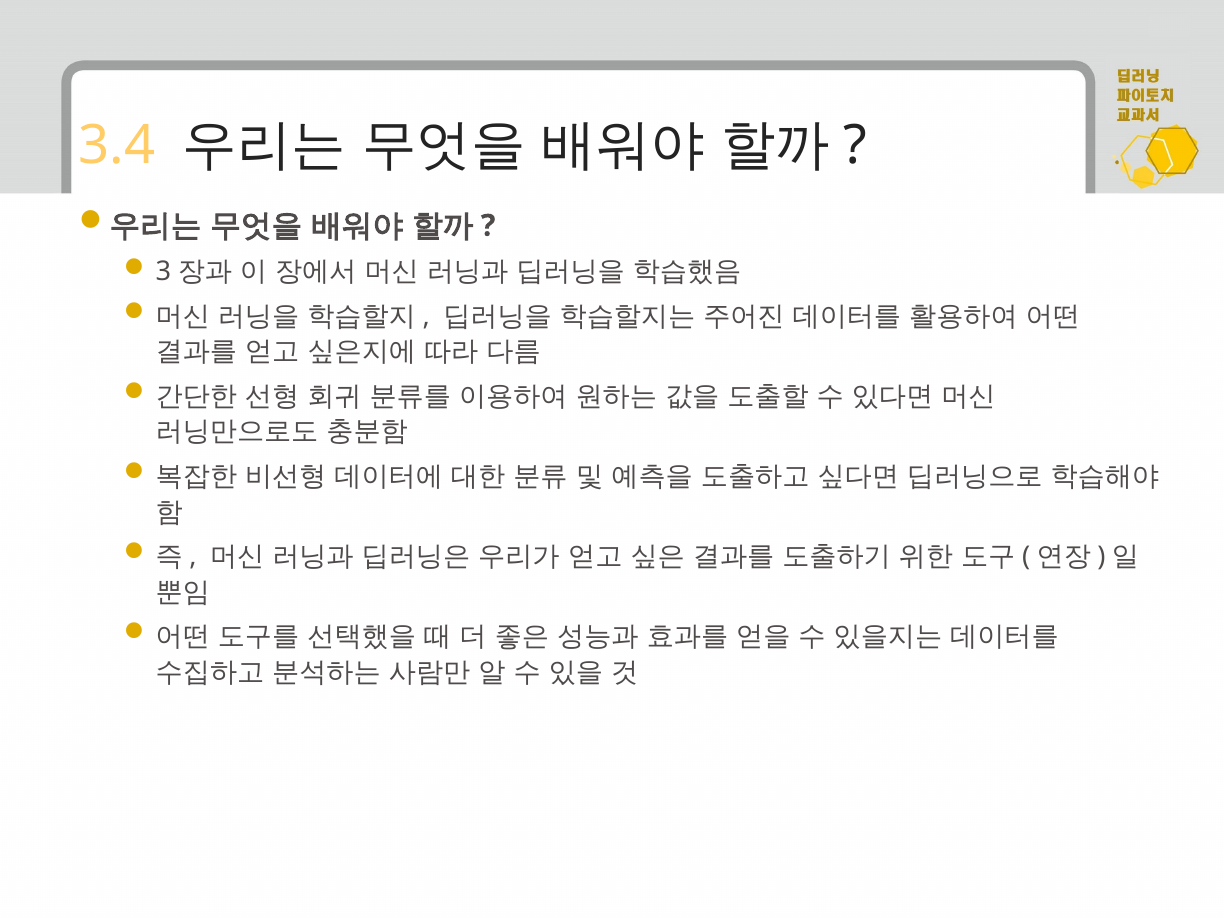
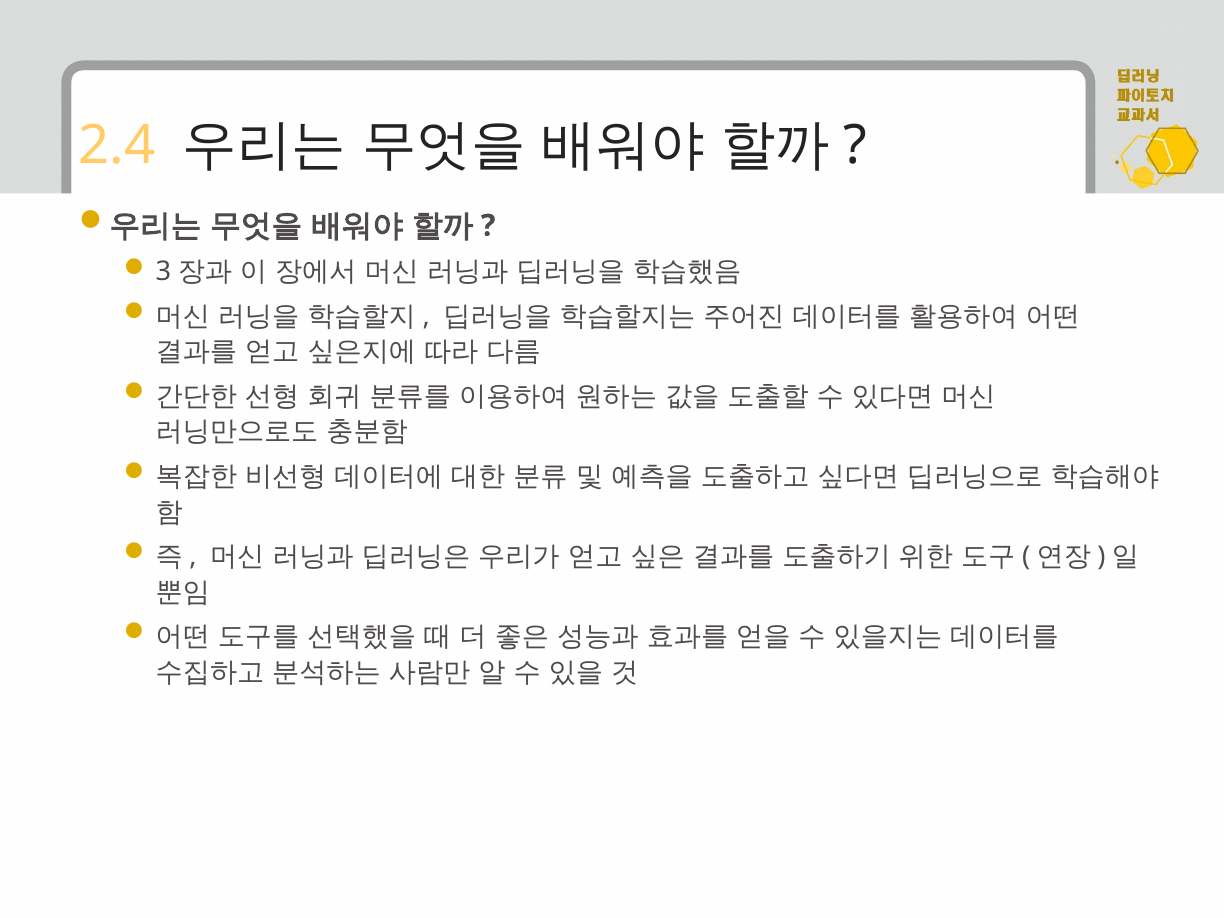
3.4: 3.4 -> 2.4
